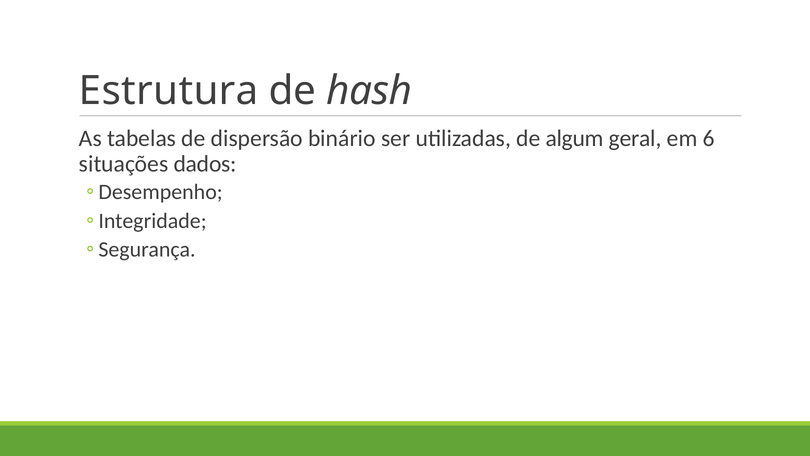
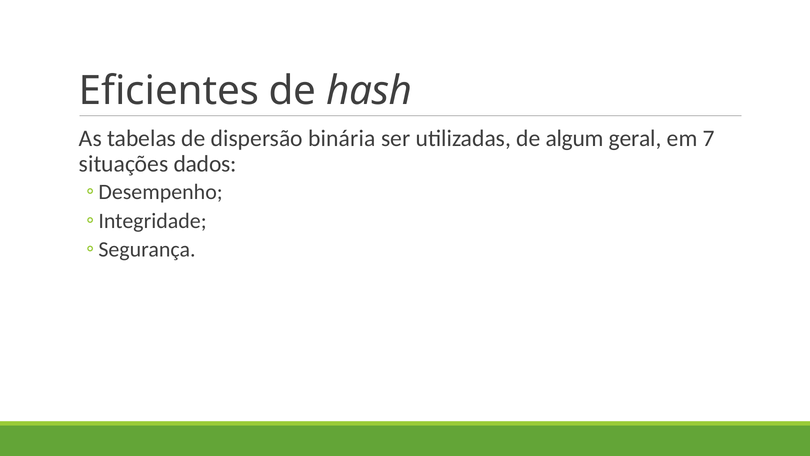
Estrutura: Estrutura -> Eficientes
binário: binário -> binária
6: 6 -> 7
